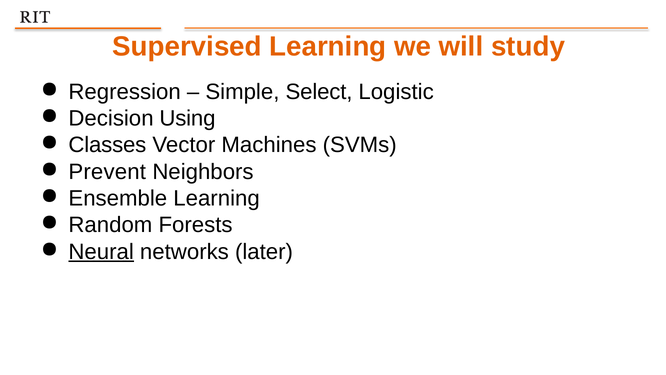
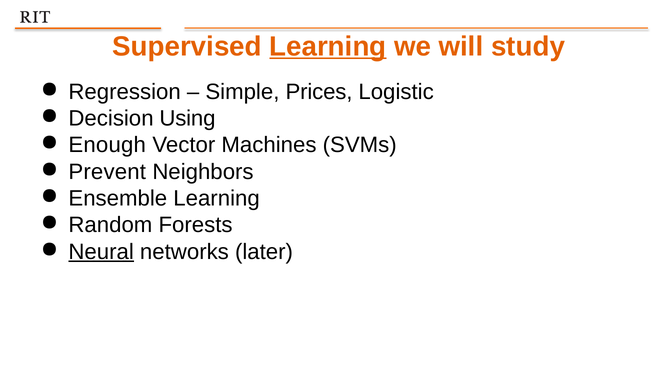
Learning at (328, 46) underline: none -> present
Select: Select -> Prices
Classes: Classes -> Enough
